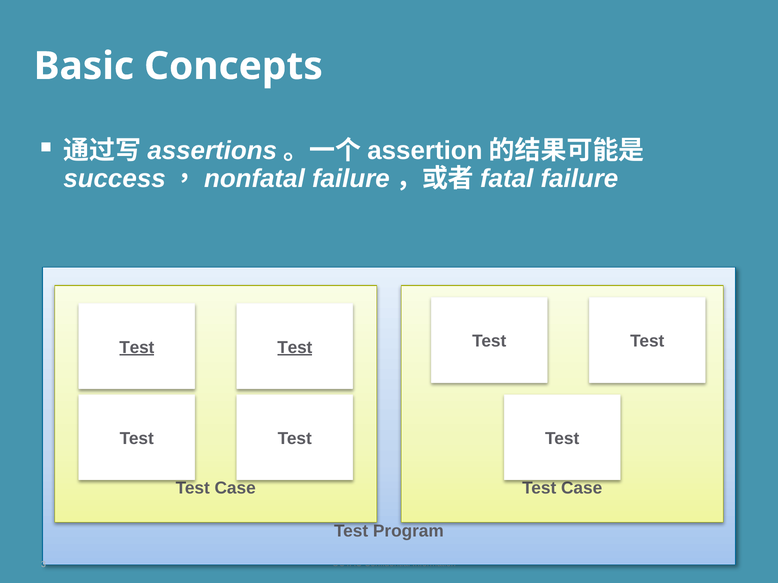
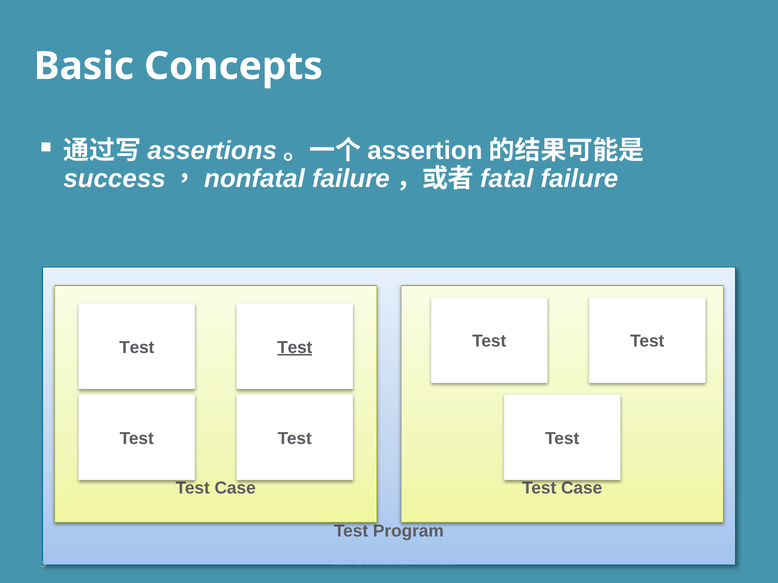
Test at (137, 348) underline: present -> none
